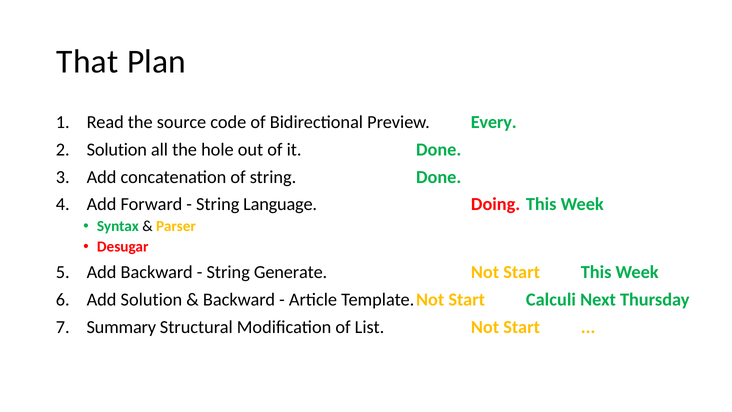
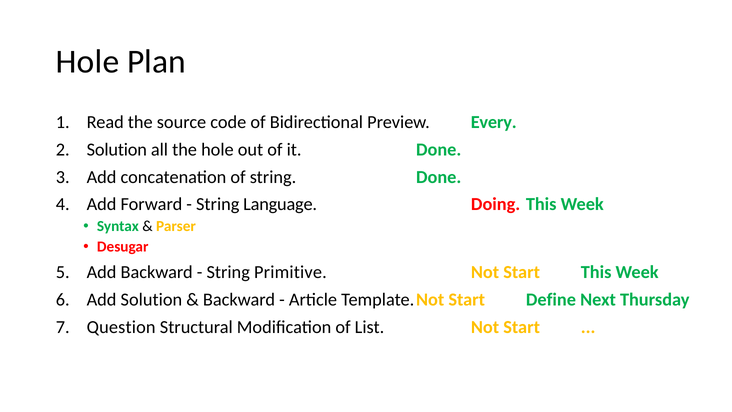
That at (87, 61): That -> Hole
Generate: Generate -> Primitive
Calculi: Calculi -> Define
Summary: Summary -> Question
